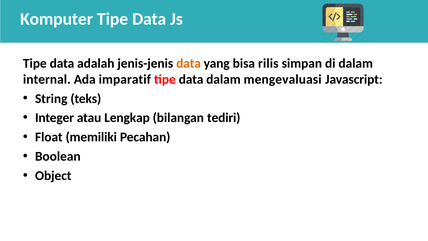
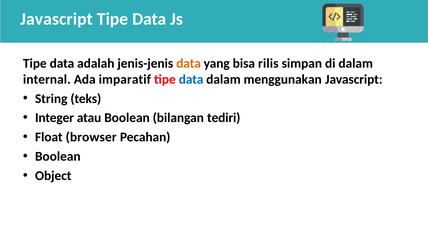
Komputer at (57, 19): Komputer -> Javascript
data at (191, 79) colour: black -> blue
mengevaluasi: mengevaluasi -> menggunakan
atau Lengkap: Lengkap -> Boolean
memiliki: memiliki -> browser
